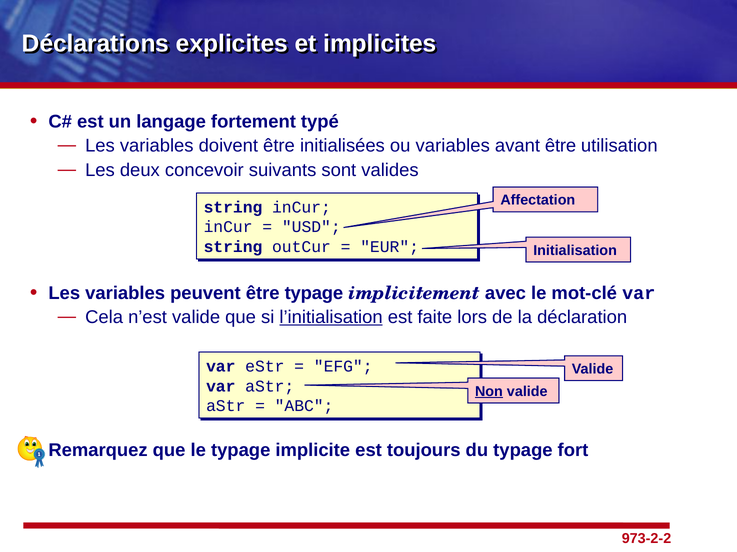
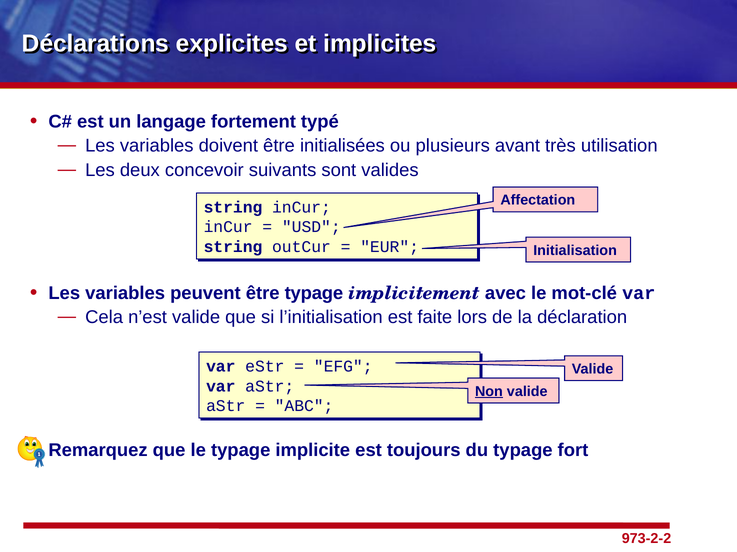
ou variables: variables -> plusieurs
avant être: être -> très
l’initialisation underline: present -> none
